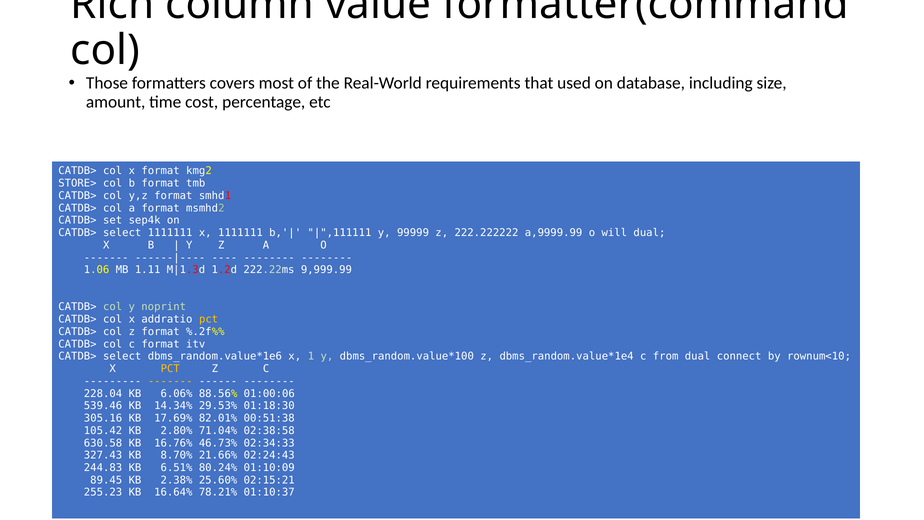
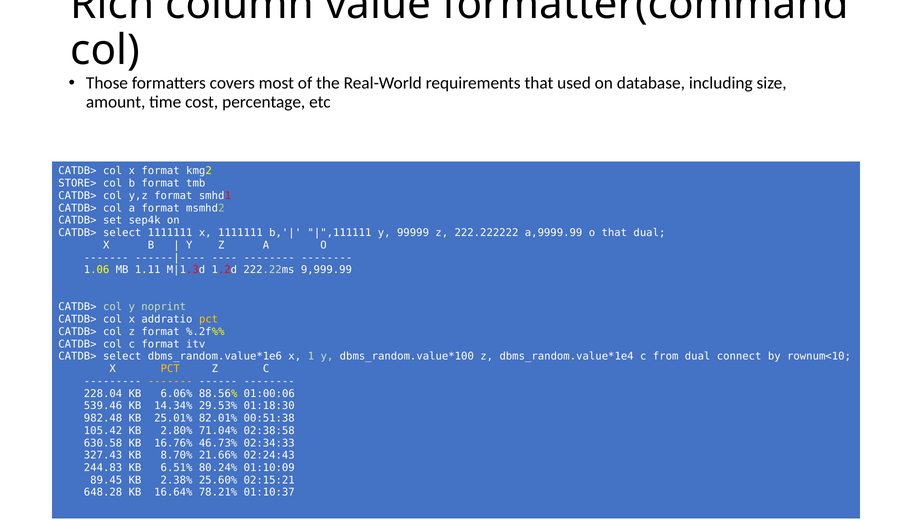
o will: will -> that
305.16: 305.16 -> 982.48
17.69%: 17.69% -> 25.01%
255.23: 255.23 -> 648.28
